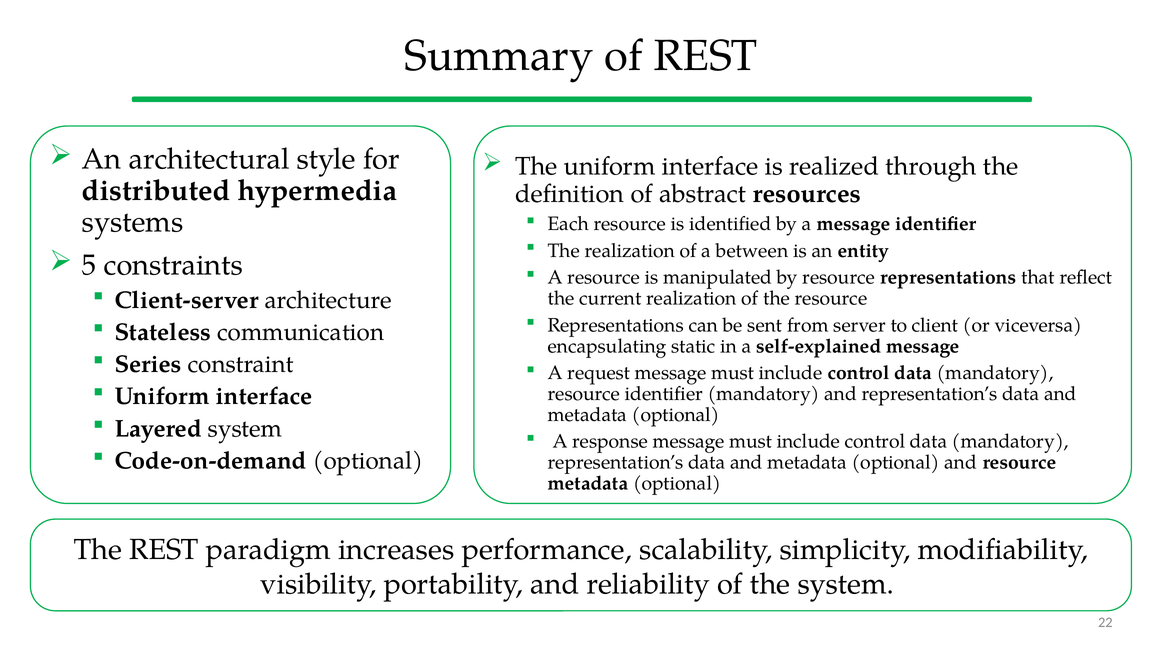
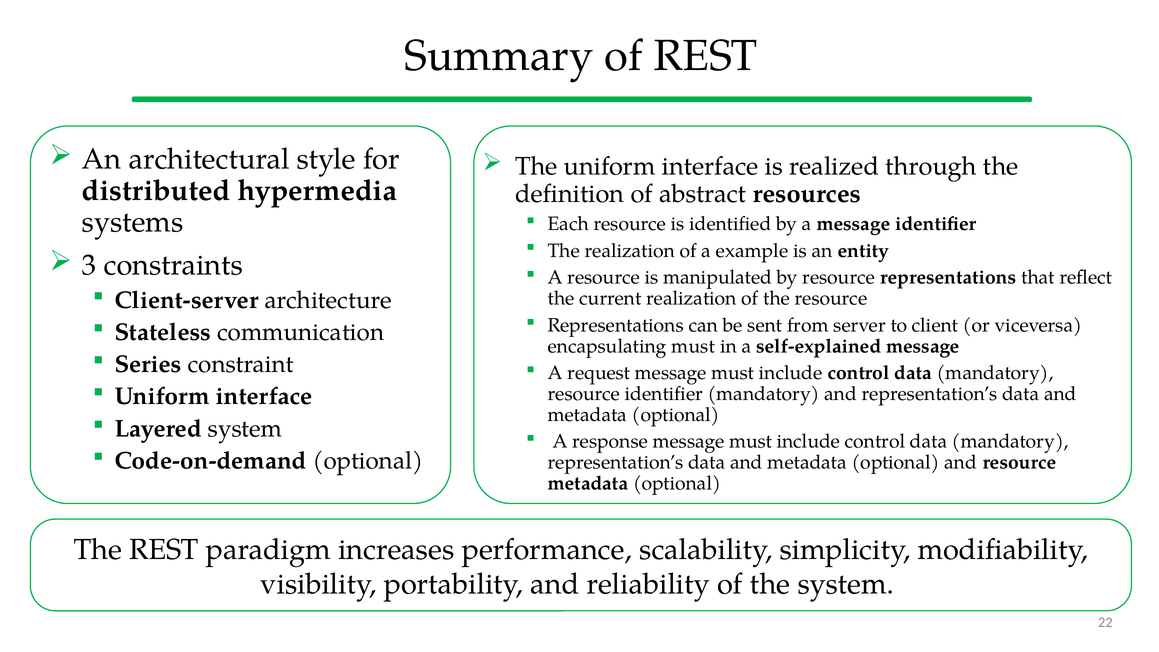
between: between -> example
5: 5 -> 3
encapsulating static: static -> must
